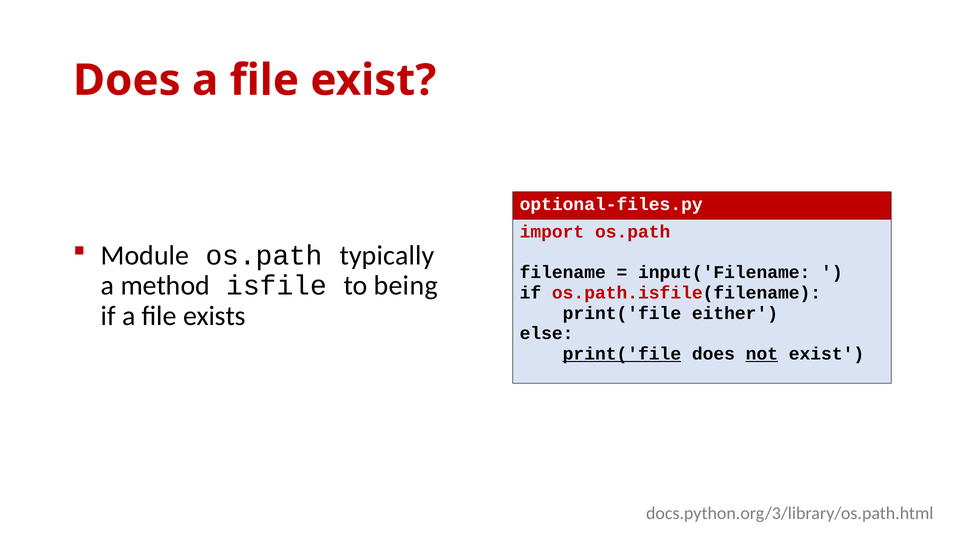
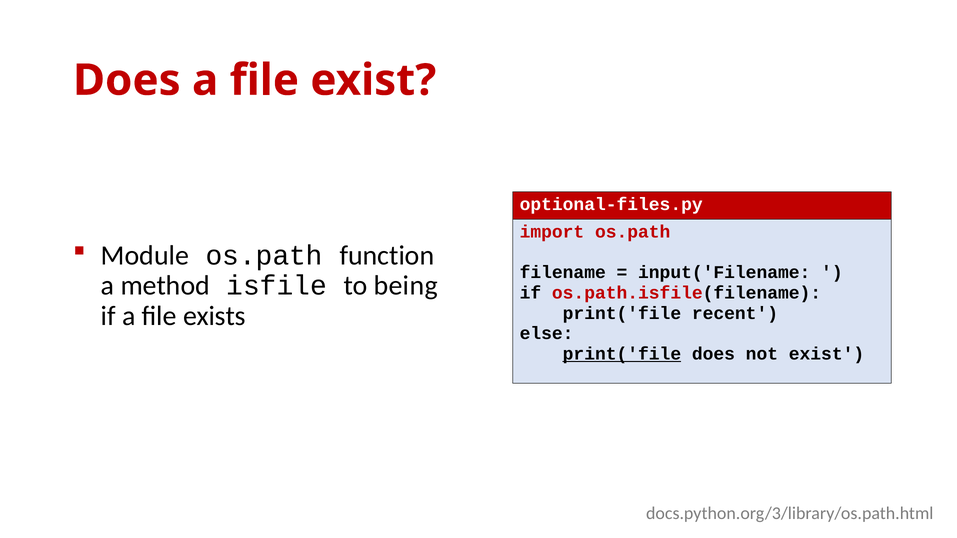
typically: typically -> function
either: either -> recent
not underline: present -> none
